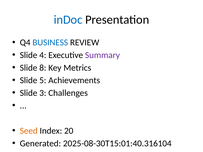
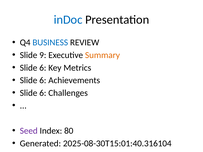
4: 4 -> 9
Summary colour: purple -> orange
8 at (43, 68): 8 -> 6
5 at (43, 80): 5 -> 6
3 at (43, 93): 3 -> 6
Seed colour: orange -> purple
20: 20 -> 80
